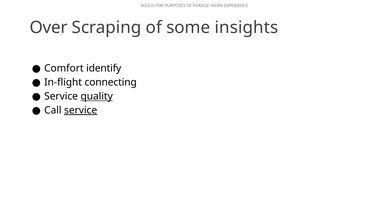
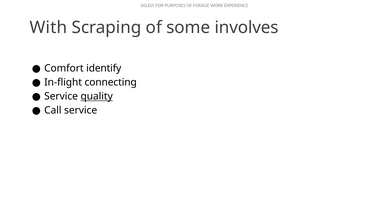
Over: Over -> With
insights: insights -> involves
service at (81, 110) underline: present -> none
